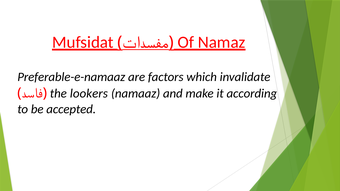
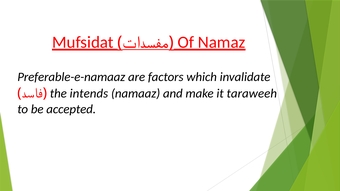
lookers: lookers -> intends
according: according -> taraweeh
